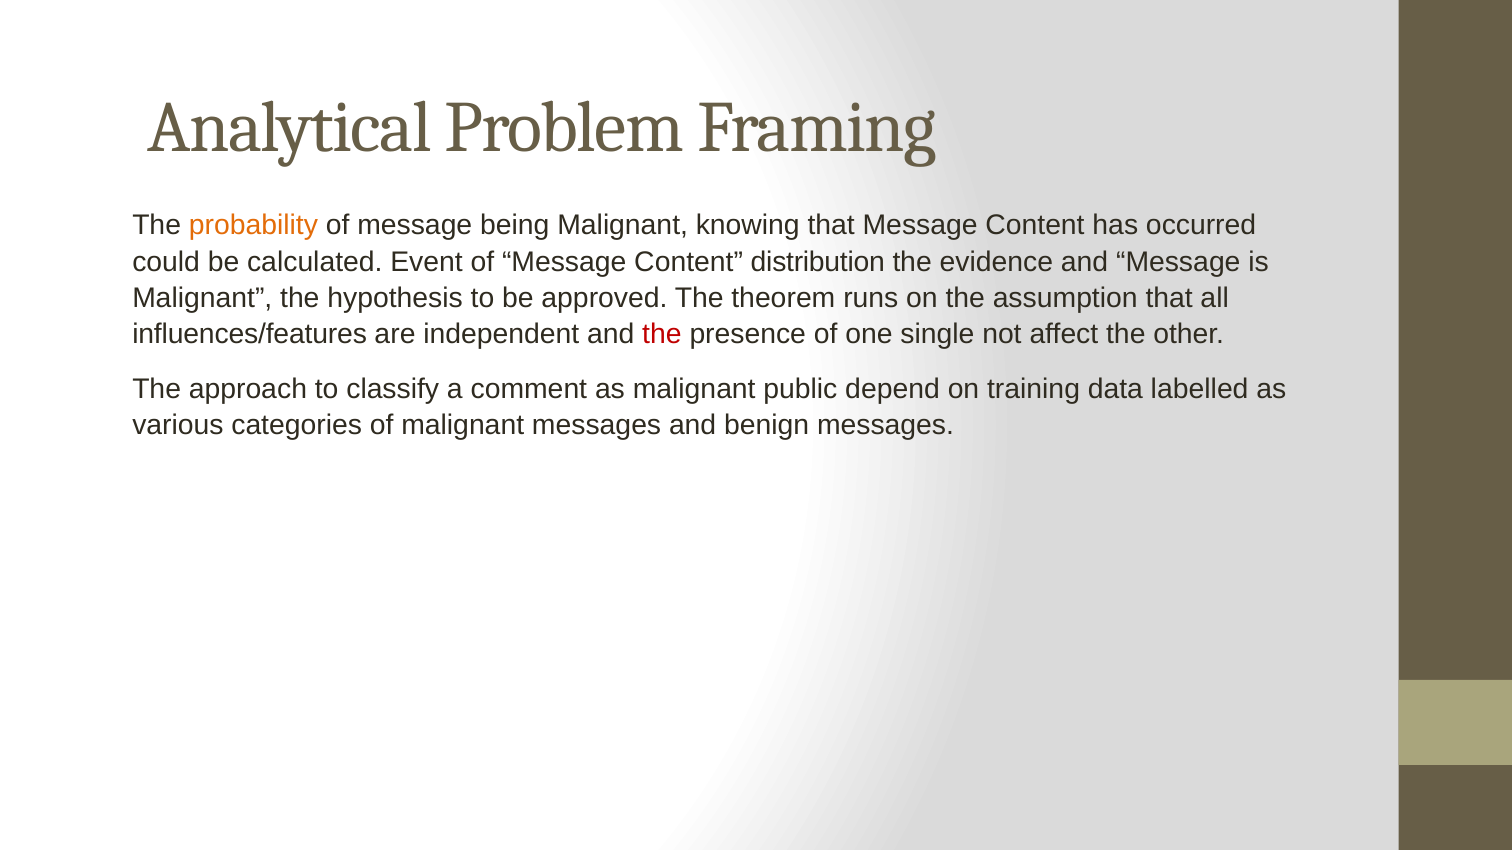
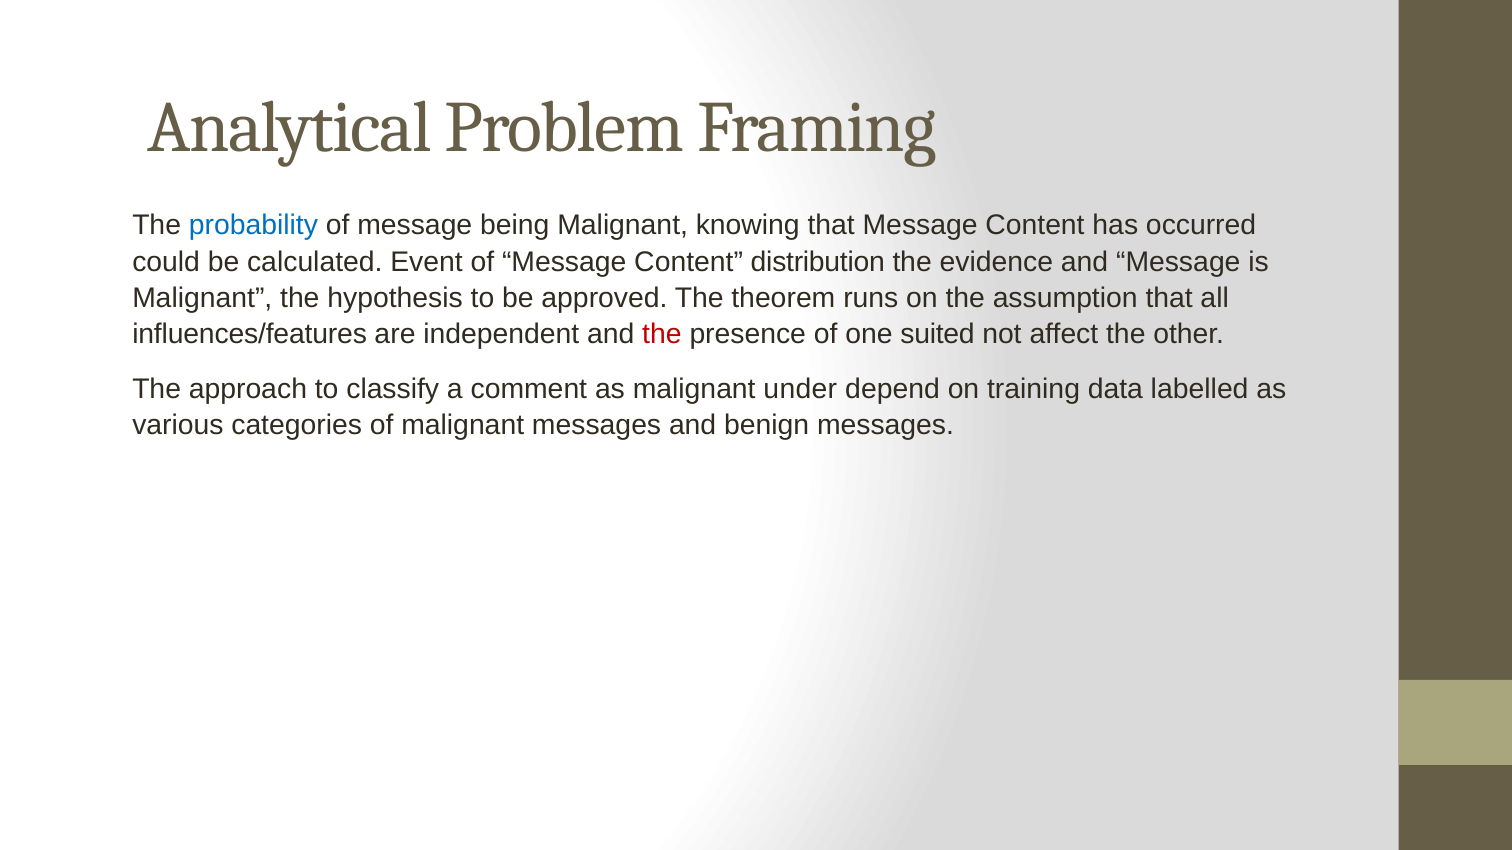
probability colour: orange -> blue
single: single -> suited
public: public -> under
